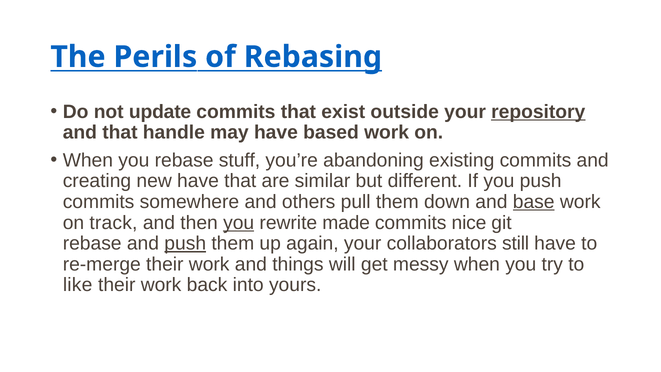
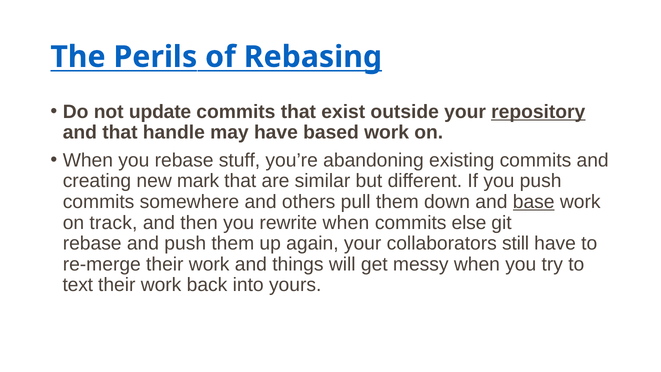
new have: have -> mark
you at (239, 223) underline: present -> none
rewrite made: made -> when
nice: nice -> else
push at (185, 243) underline: present -> none
like: like -> text
